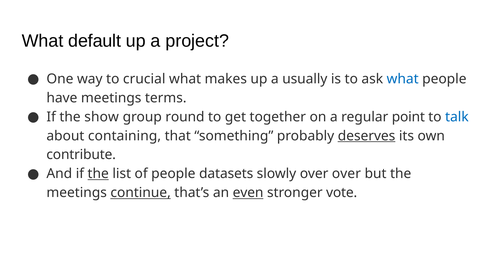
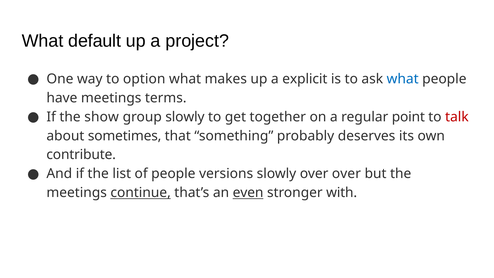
crucial: crucial -> option
usually: usually -> explicit
group round: round -> slowly
talk colour: blue -> red
containing: containing -> sometimes
deserves underline: present -> none
the at (98, 174) underline: present -> none
datasets: datasets -> versions
vote: vote -> with
